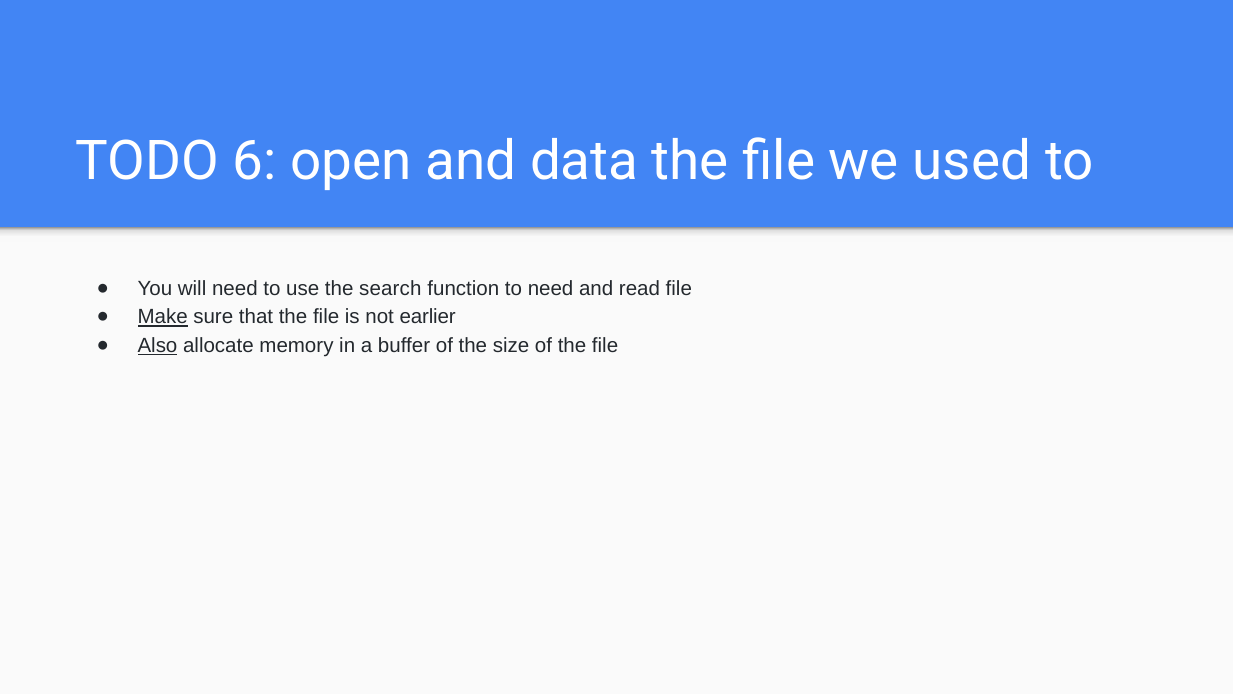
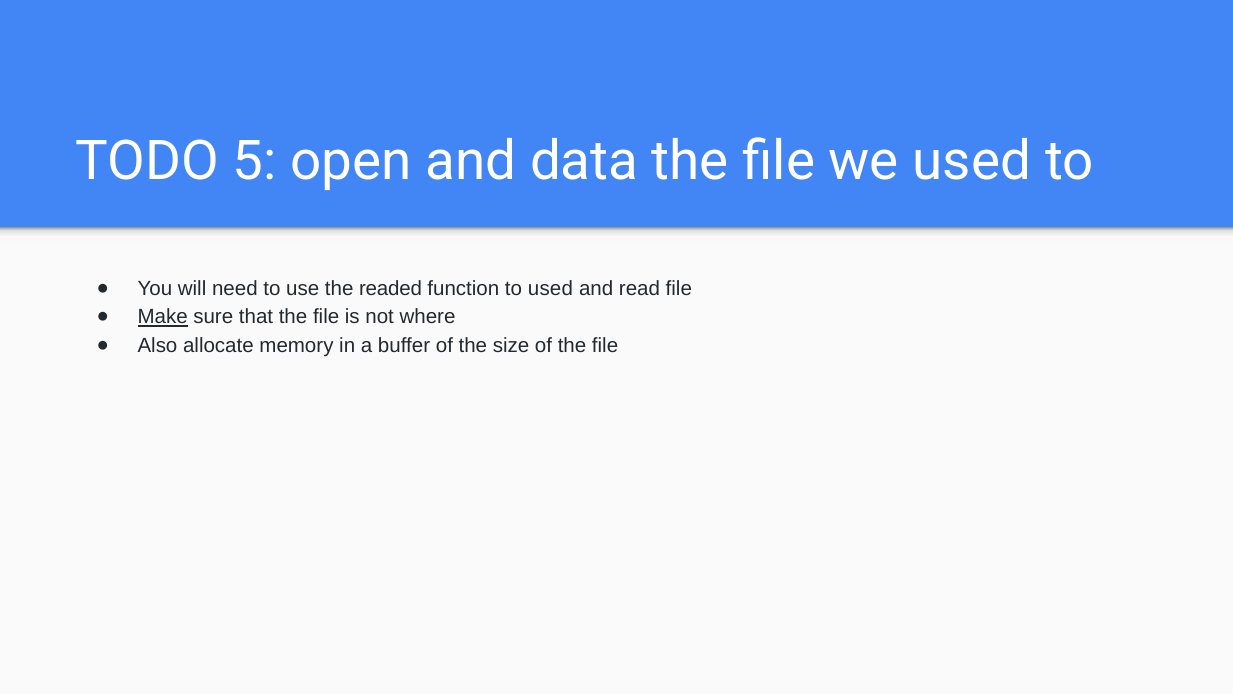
6: 6 -> 5
search: search -> readed
to need: need -> used
earlier: earlier -> where
Also underline: present -> none
